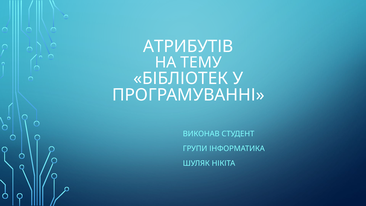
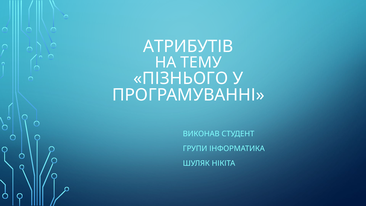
БІБЛІОТЕК: БІБЛІОТЕК -> ПІЗНЬОГО
